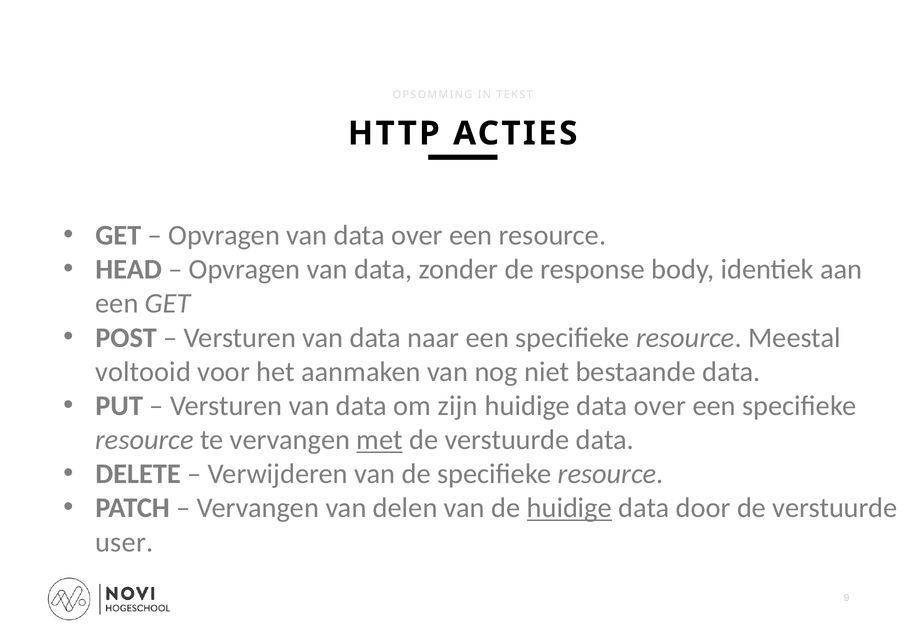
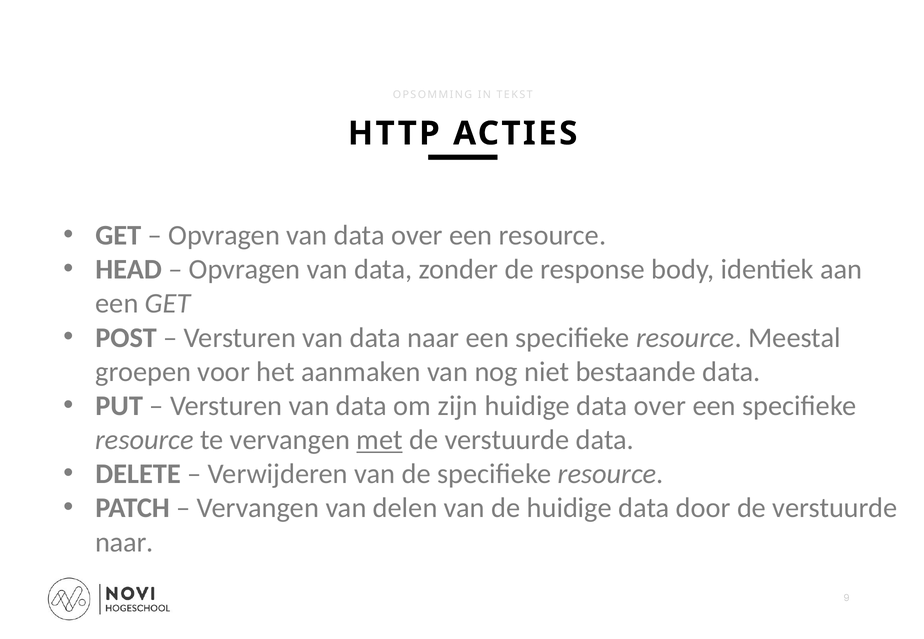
voltooid: voltooid -> groepen
huidige at (569, 509) underline: present -> none
user at (124, 543): user -> naar
